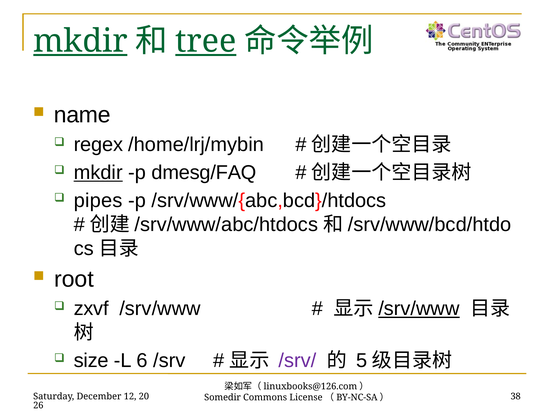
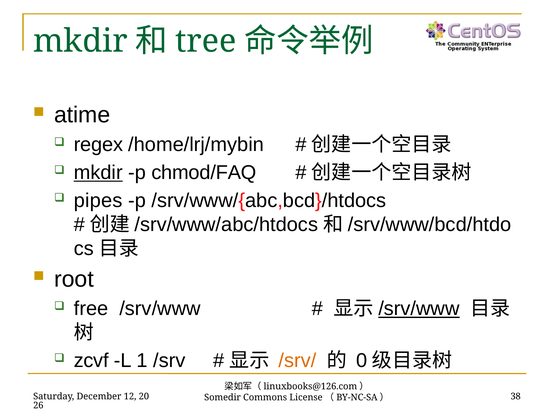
mkdir at (80, 41) underline: present -> none
tree underline: present -> none
name: name -> atime
dmesg/FAQ: dmesg/FAQ -> chmod/FAQ
zxvf: zxvf -> free
size: size -> zcvf
6: 6 -> 1
/srv/ colour: purple -> orange
5: 5 -> 0
